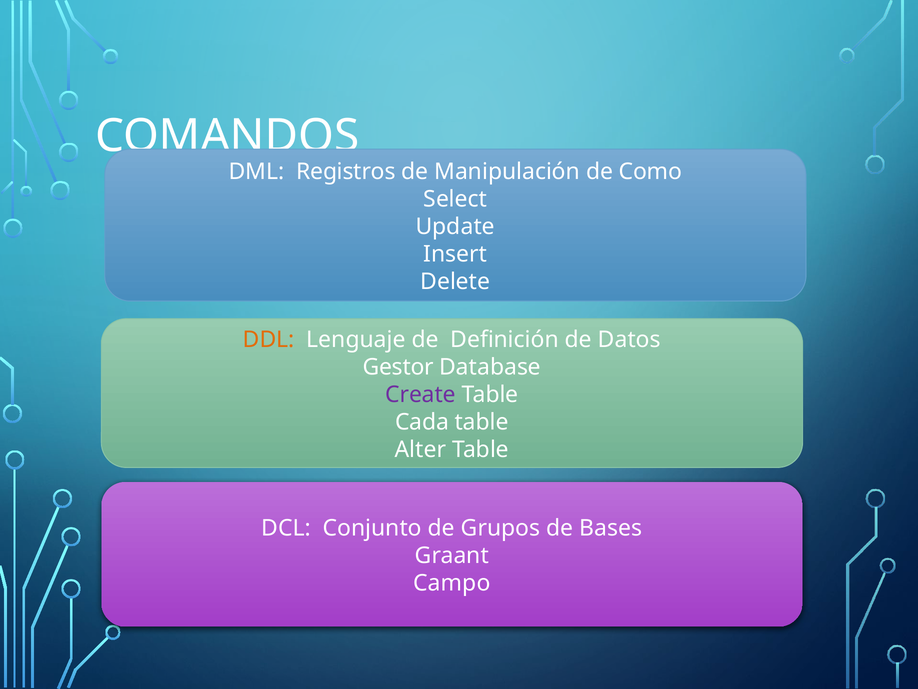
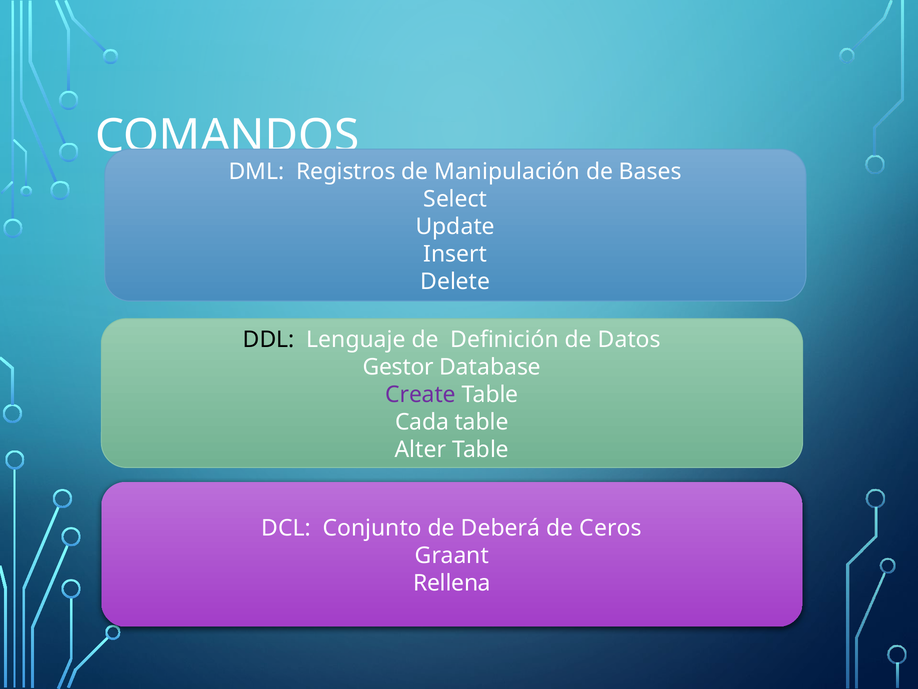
Como: Como -> Bases
DDL colour: orange -> black
Grupos: Grupos -> Deberá
Bases: Bases -> Ceros
Campo: Campo -> Rellena
